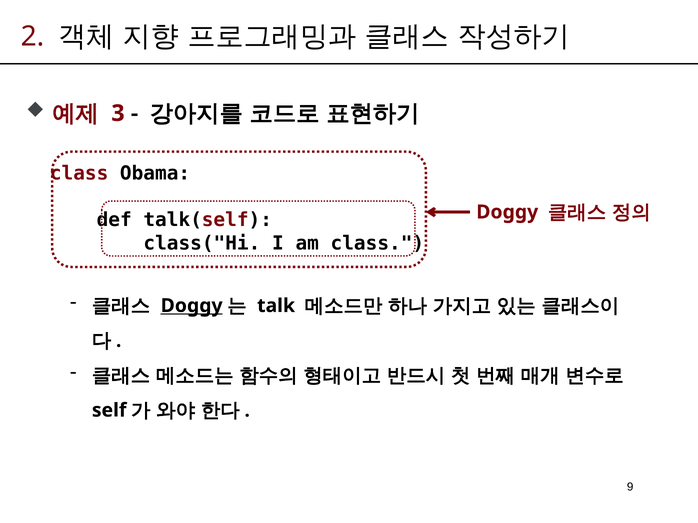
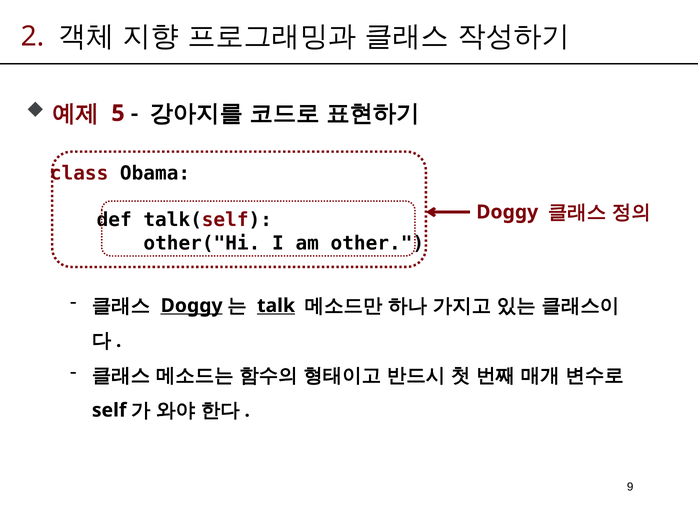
3: 3 -> 5
class("Hi: class("Hi -> other("Hi
am class: class -> other
talk underline: none -> present
